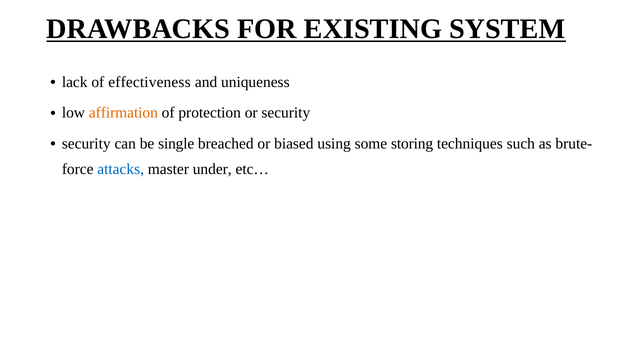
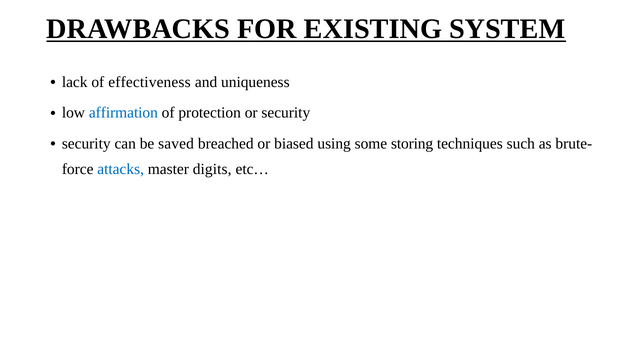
affirmation colour: orange -> blue
single: single -> saved
under: under -> digits
